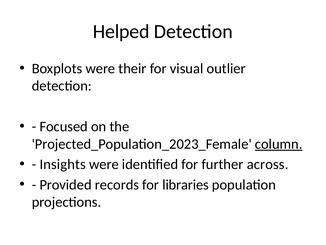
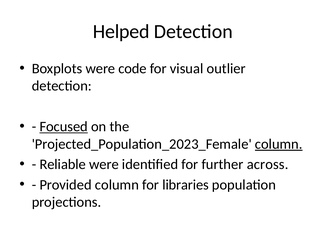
their: their -> code
Focused underline: none -> present
Insights: Insights -> Reliable
Provided records: records -> column
